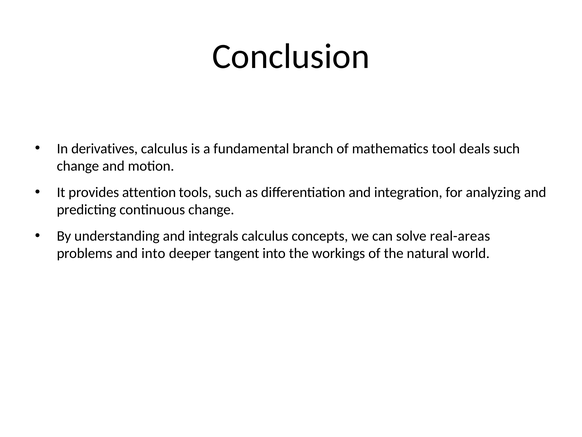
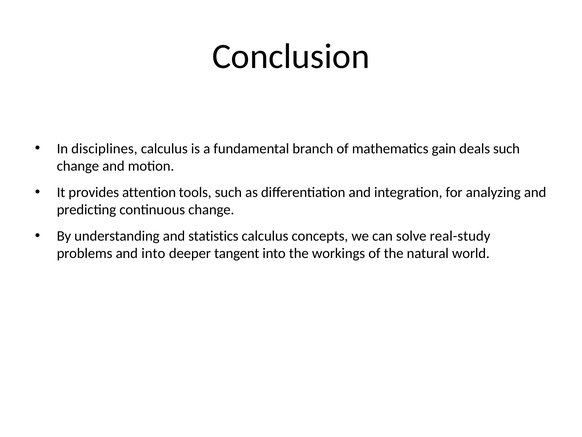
derivatives: derivatives -> disciplines
tool: tool -> gain
integrals: integrals -> statistics
real-areas: real-areas -> real-study
